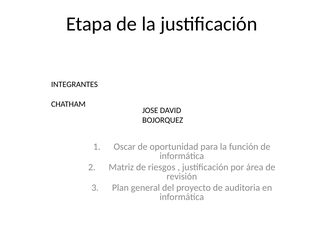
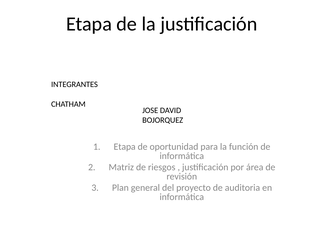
1 Oscar: Oscar -> Etapa
